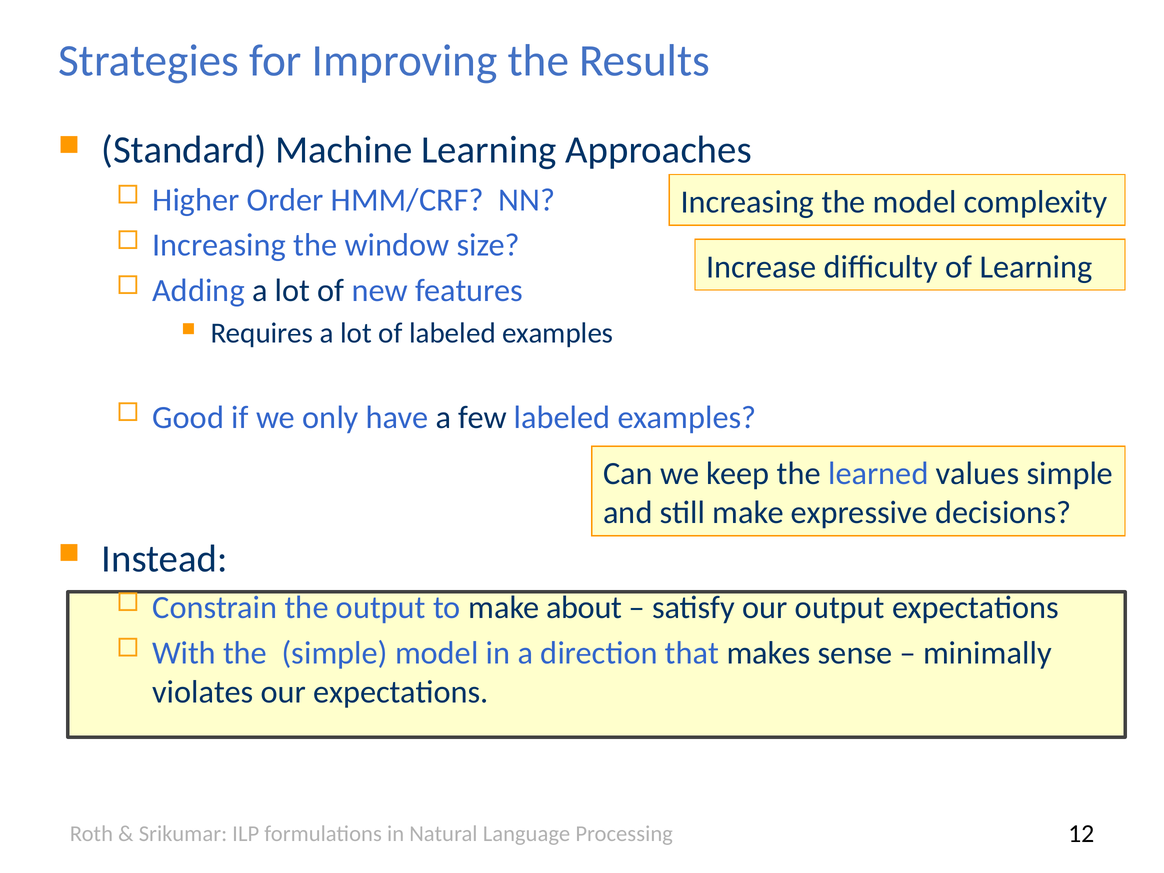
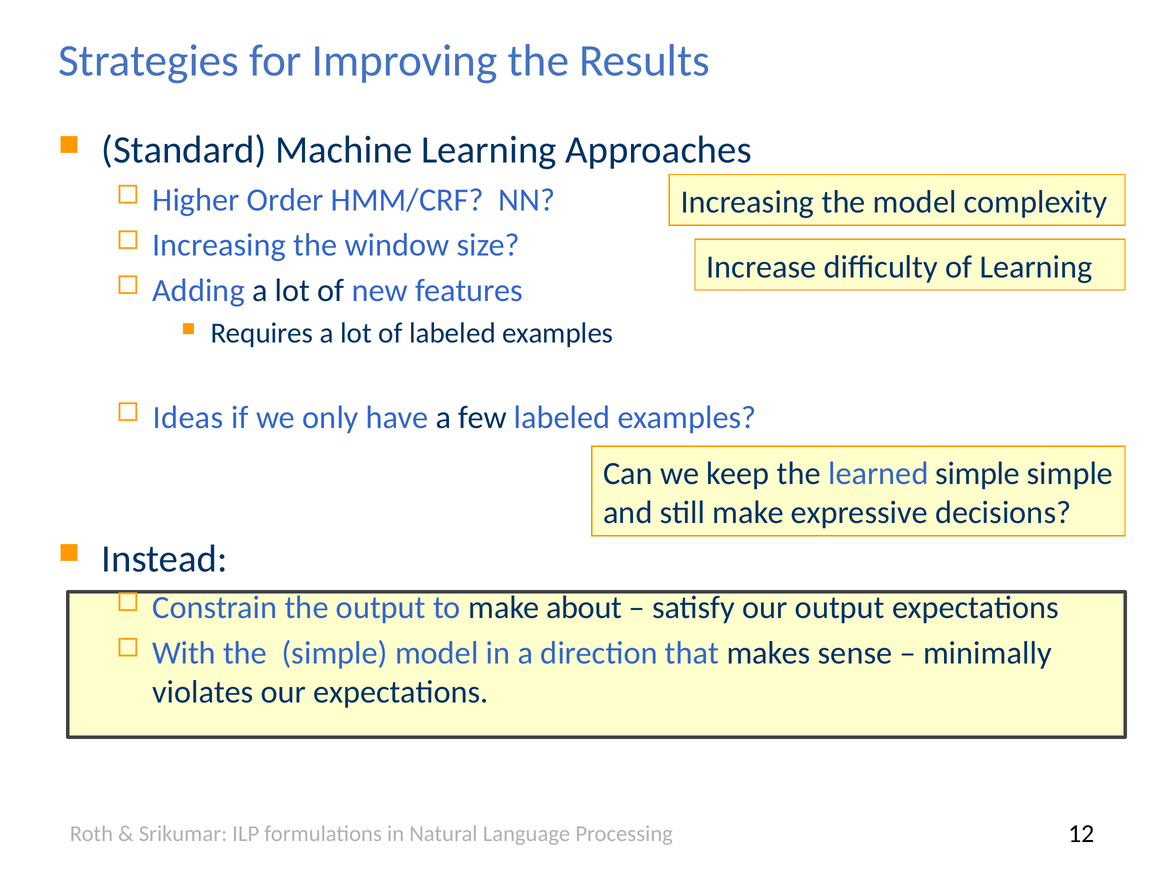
Good: Good -> Ideas
learned values: values -> simple
